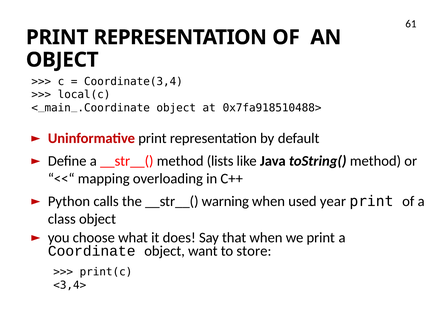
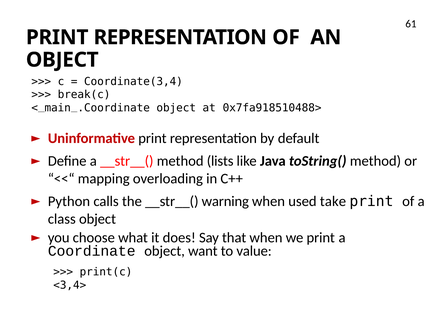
local(c: local(c -> break(c
year: year -> take
store: store -> value
